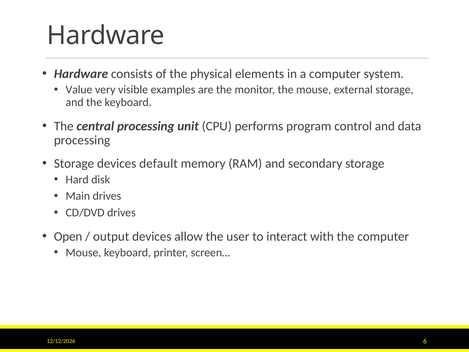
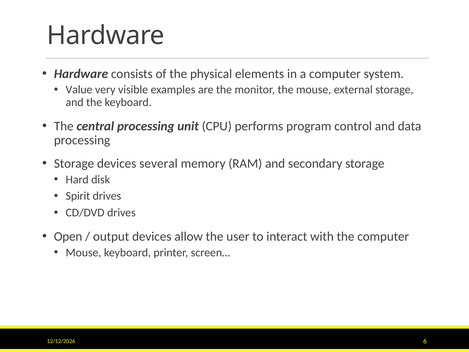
default: default -> several
Main: Main -> Spirit
